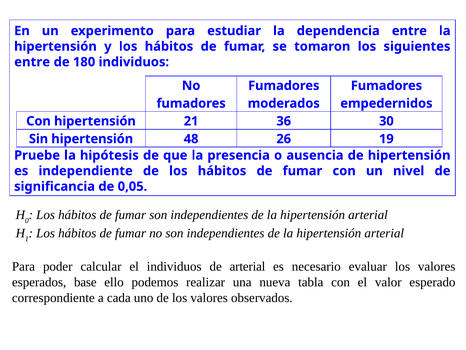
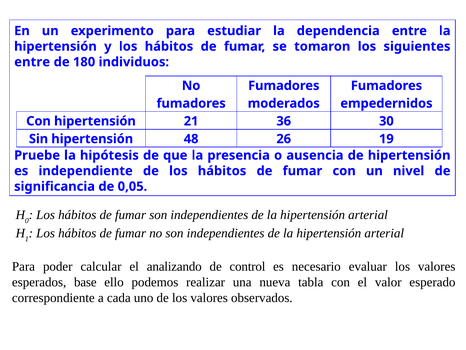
el individuos: individuos -> analizando
de arterial: arterial -> control
